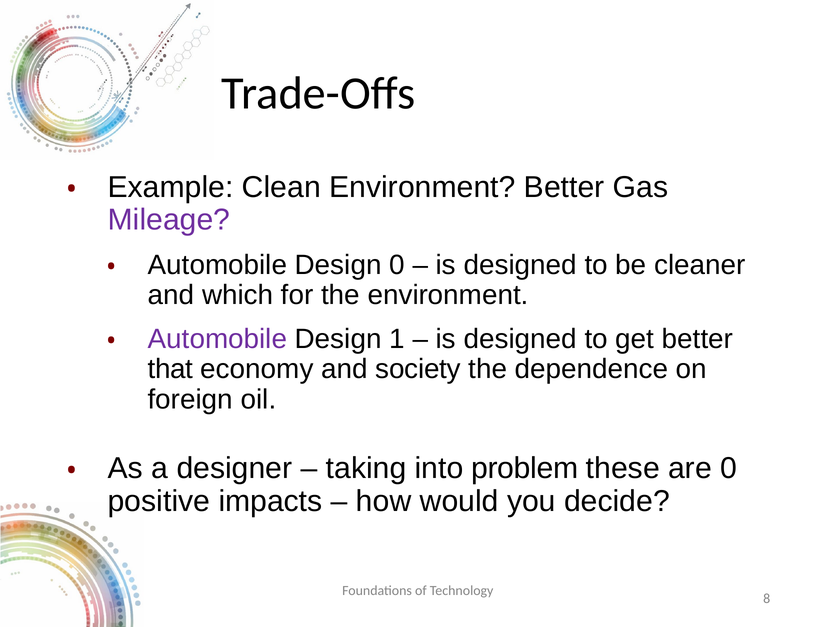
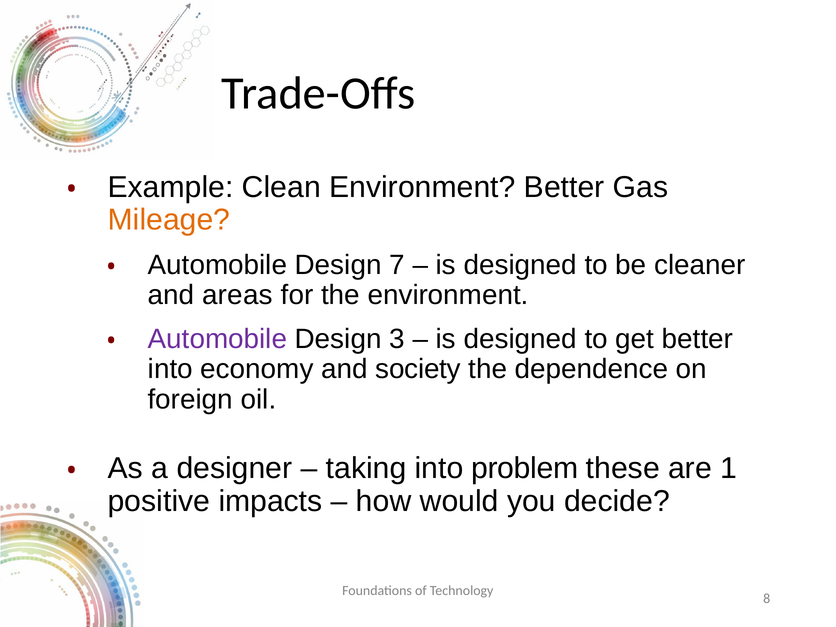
Mileage colour: purple -> orange
Design 0: 0 -> 7
which: which -> areas
1: 1 -> 3
that at (170, 369): that -> into
are 0: 0 -> 1
